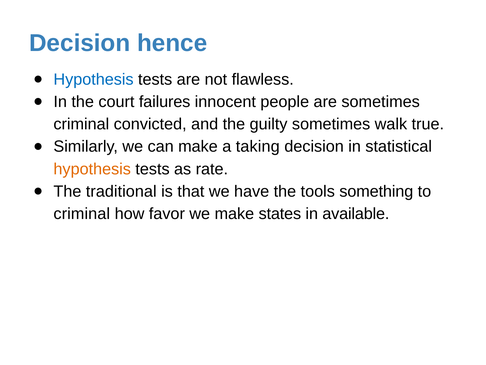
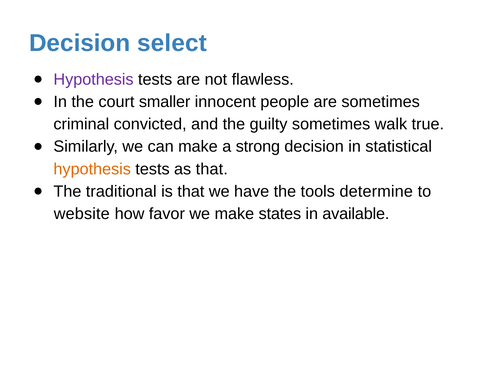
hence: hence -> select
Hypothesis at (94, 79) colour: blue -> purple
failures: failures -> smaller
taking: taking -> strong
as rate: rate -> that
something: something -> determine
criminal at (82, 213): criminal -> website
